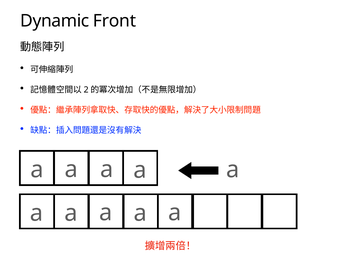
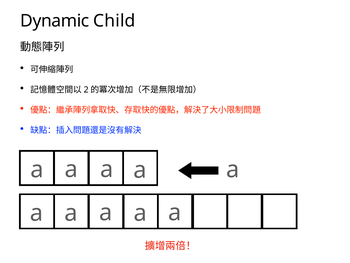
Front: Front -> Child
